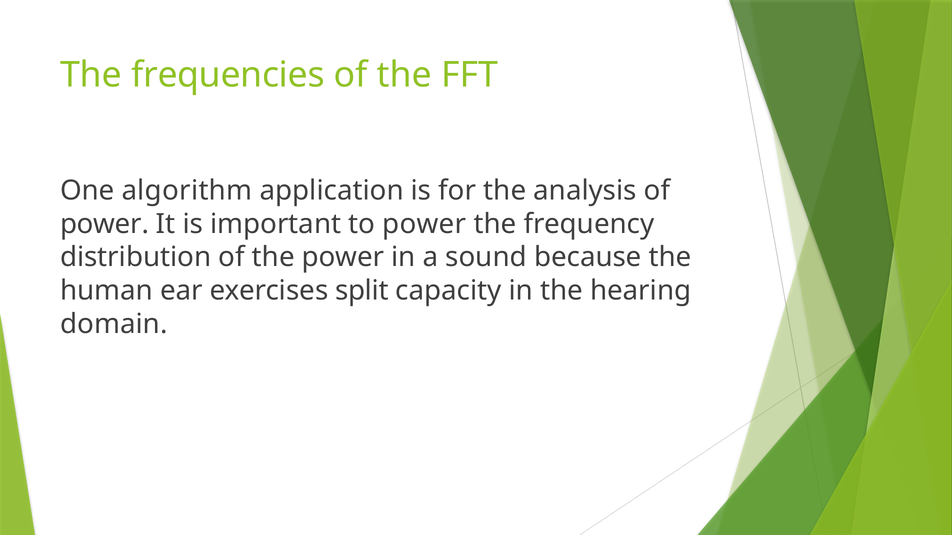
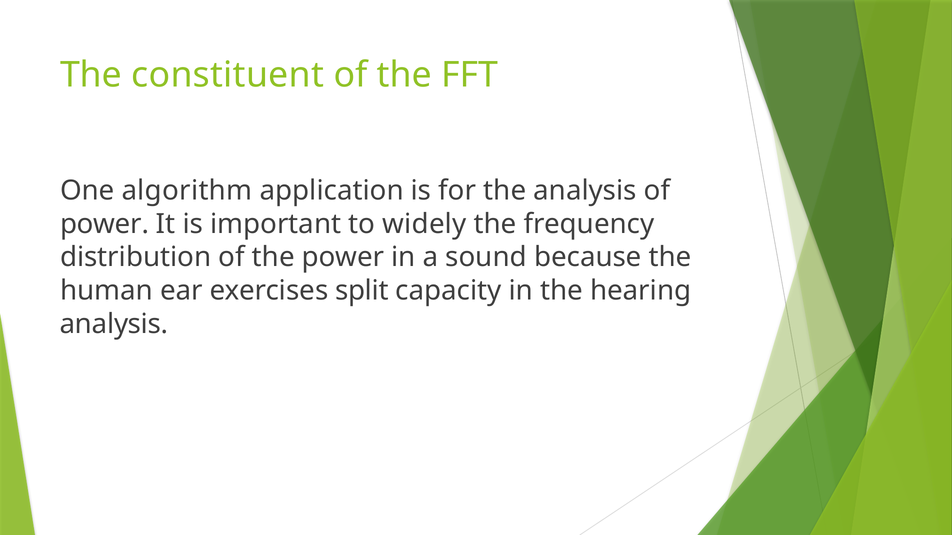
frequencies: frequencies -> constituent
to power: power -> widely
domain at (114, 324): domain -> analysis
